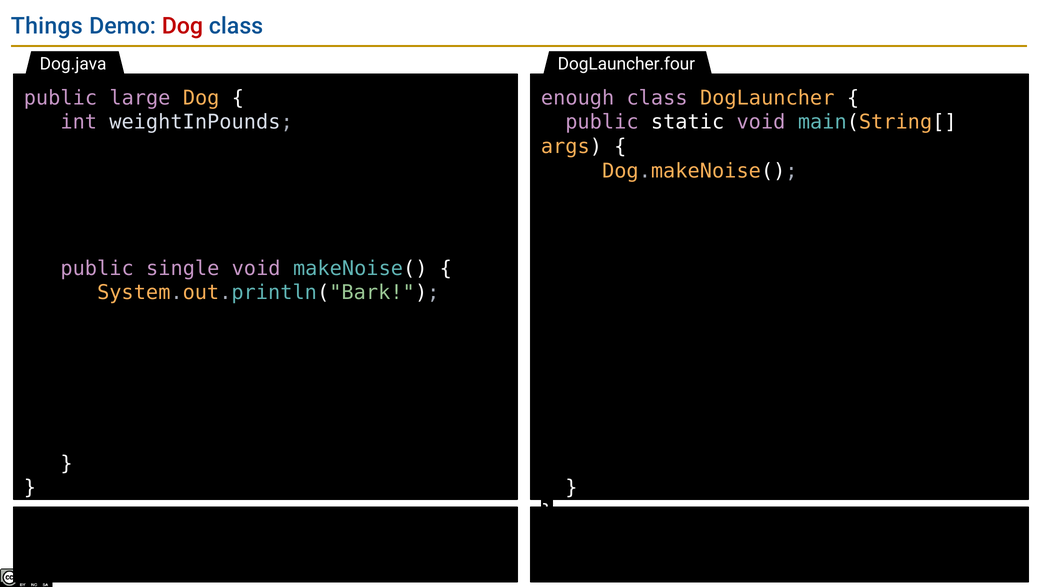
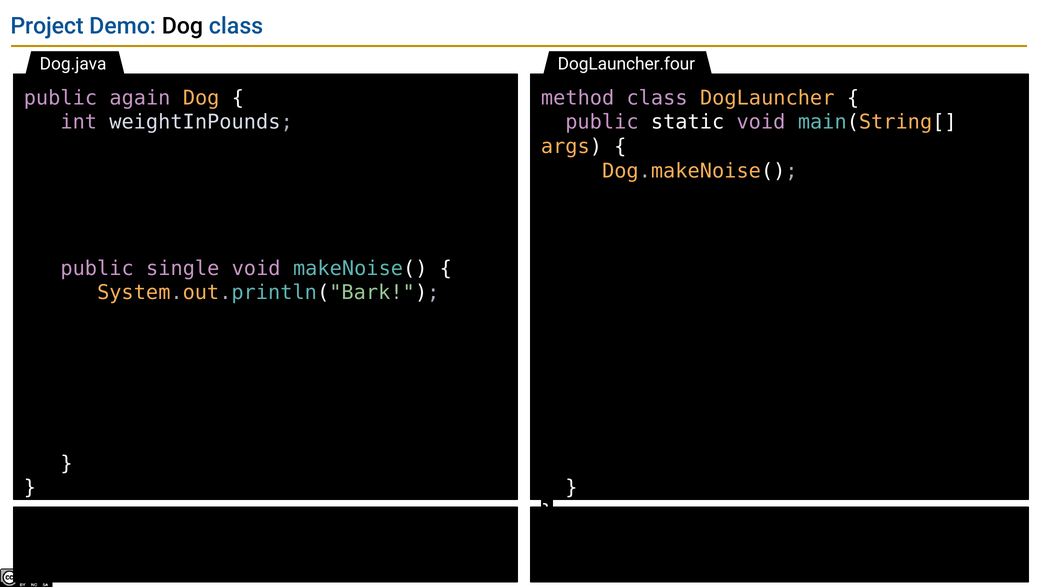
Things: Things -> Project
Dog at (182, 26) colour: red -> black
large: large -> again
enough: enough -> method
